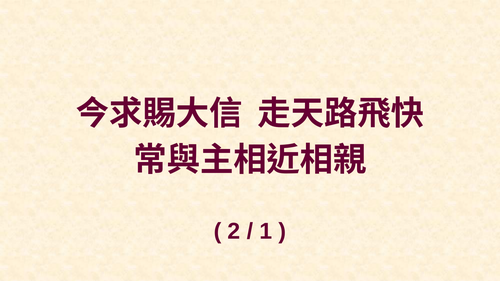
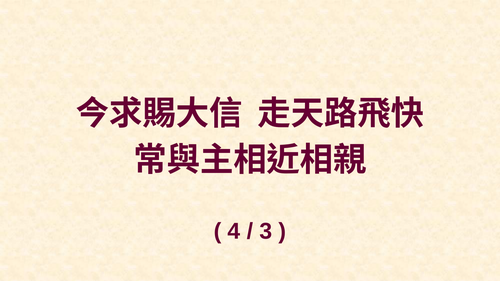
2: 2 -> 4
1: 1 -> 3
